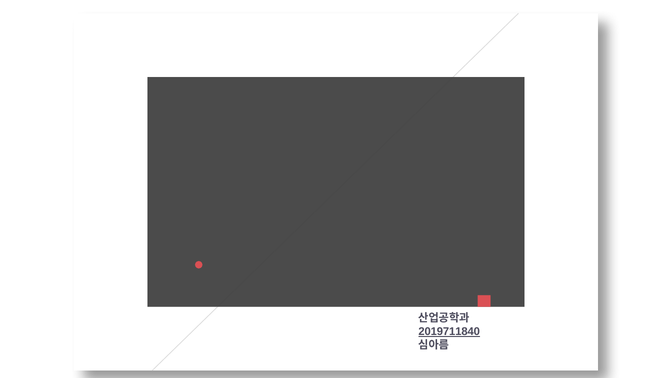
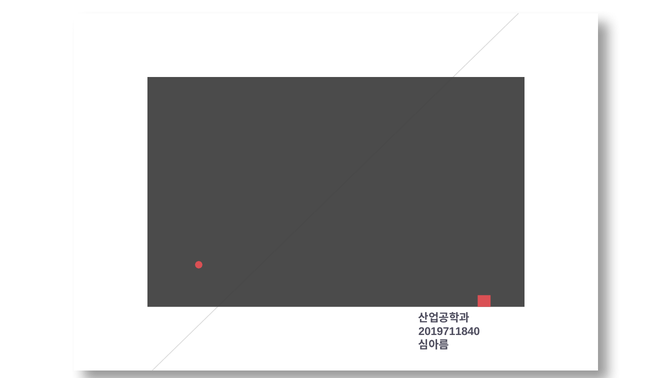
2019711840 underline: present -> none
